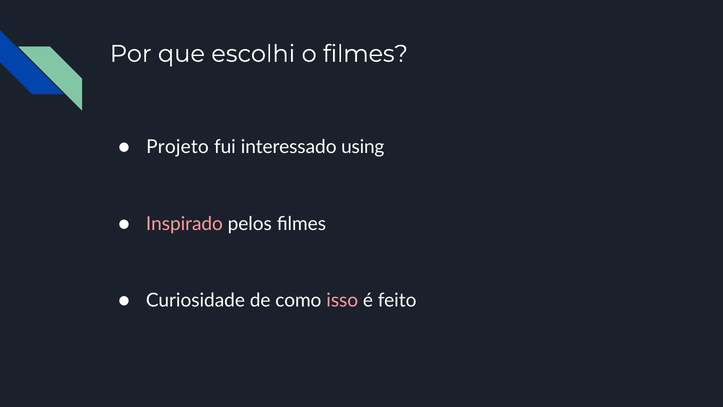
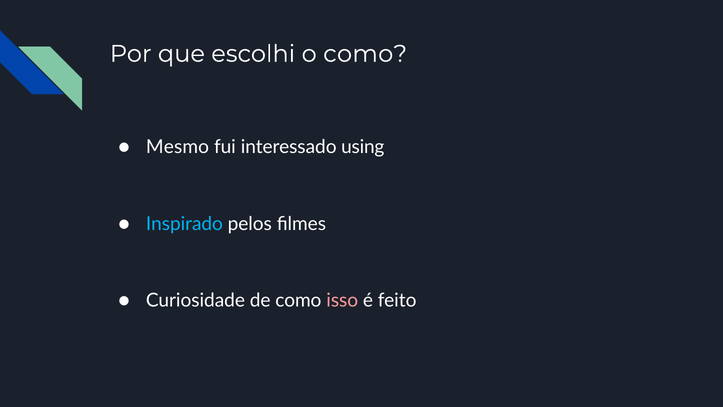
o filmes: filmes -> como
Projeto: Projeto -> Mesmo
Inspirado colour: pink -> light blue
